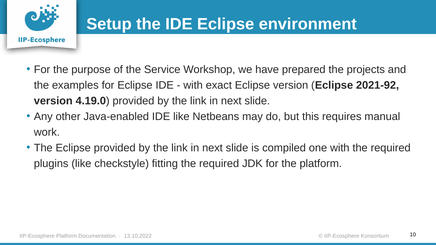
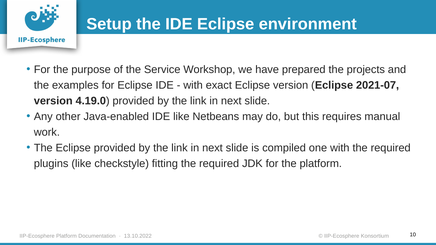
2021-92: 2021-92 -> 2021-07
